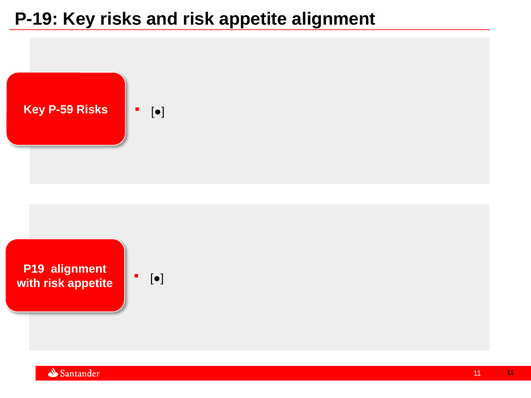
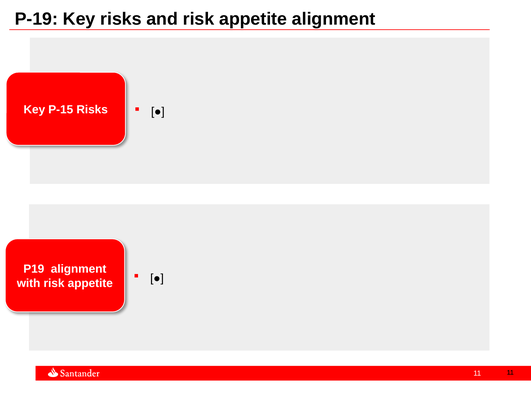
P-59: P-59 -> P-15
